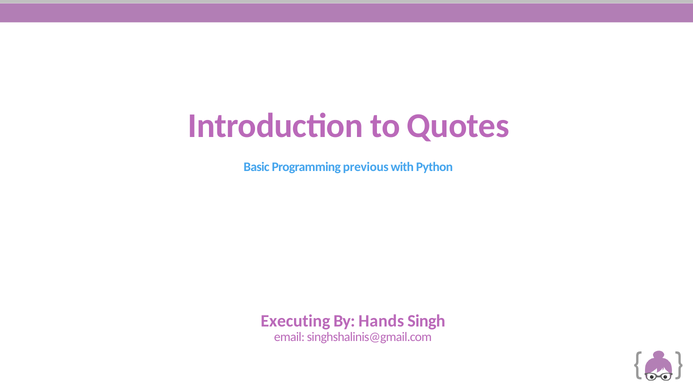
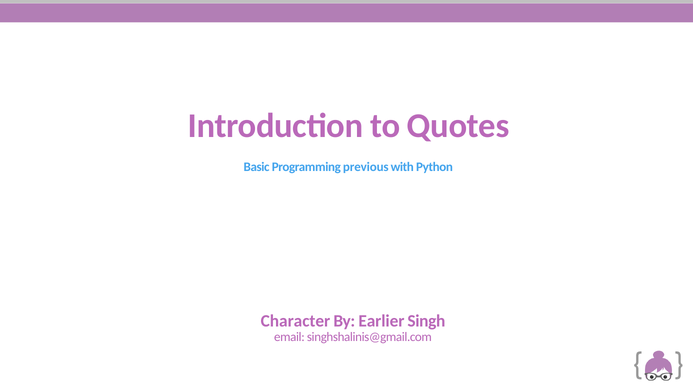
Executing: Executing -> Character
Hands: Hands -> Earlier
